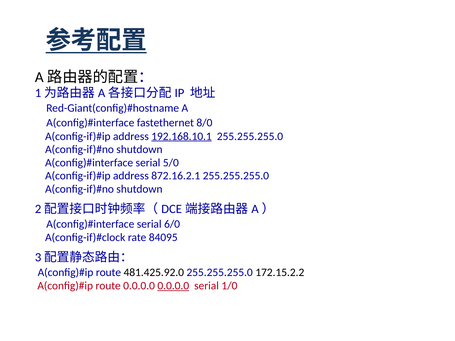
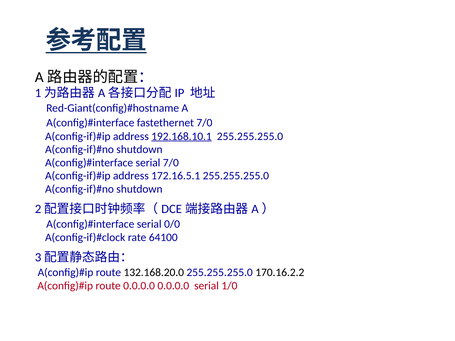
fastethernet 8/0: 8/0 -> 7/0
serial 5/0: 5/0 -> 7/0
872.16.2.1: 872.16.2.1 -> 172.16.5.1
6/0: 6/0 -> 0/0
84095: 84095 -> 64100
481.425.92.0: 481.425.92.0 -> 132.168.20.0
172.15.2.2: 172.15.2.2 -> 170.16.2.2
0.0.0.0 at (173, 286) underline: present -> none
